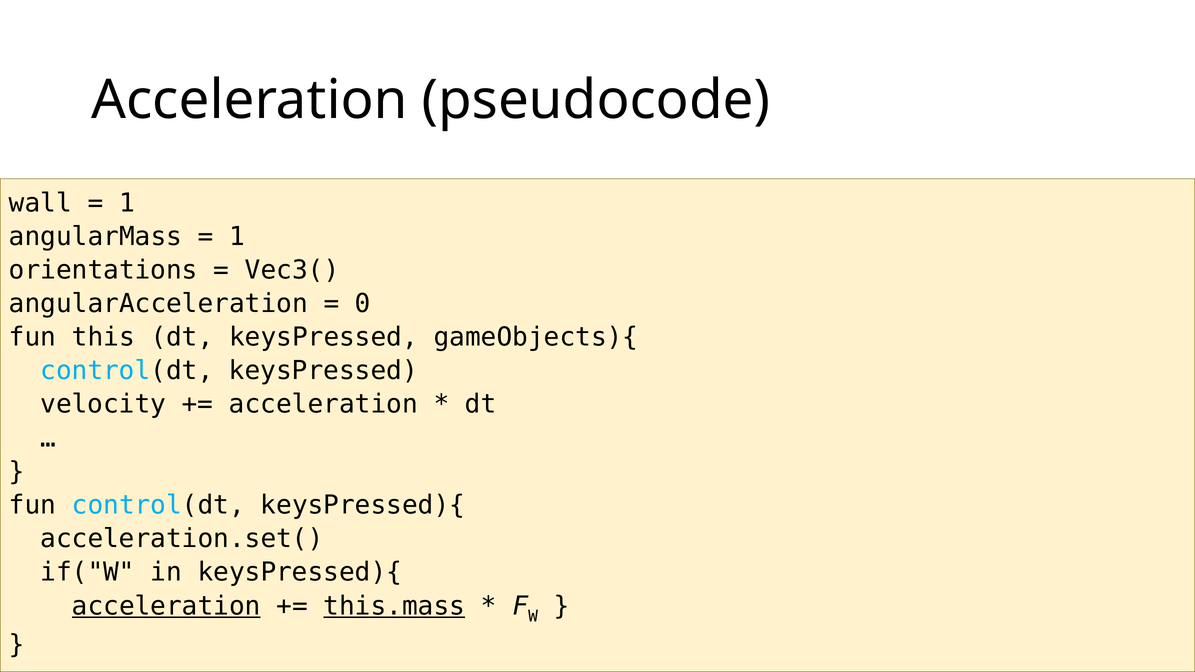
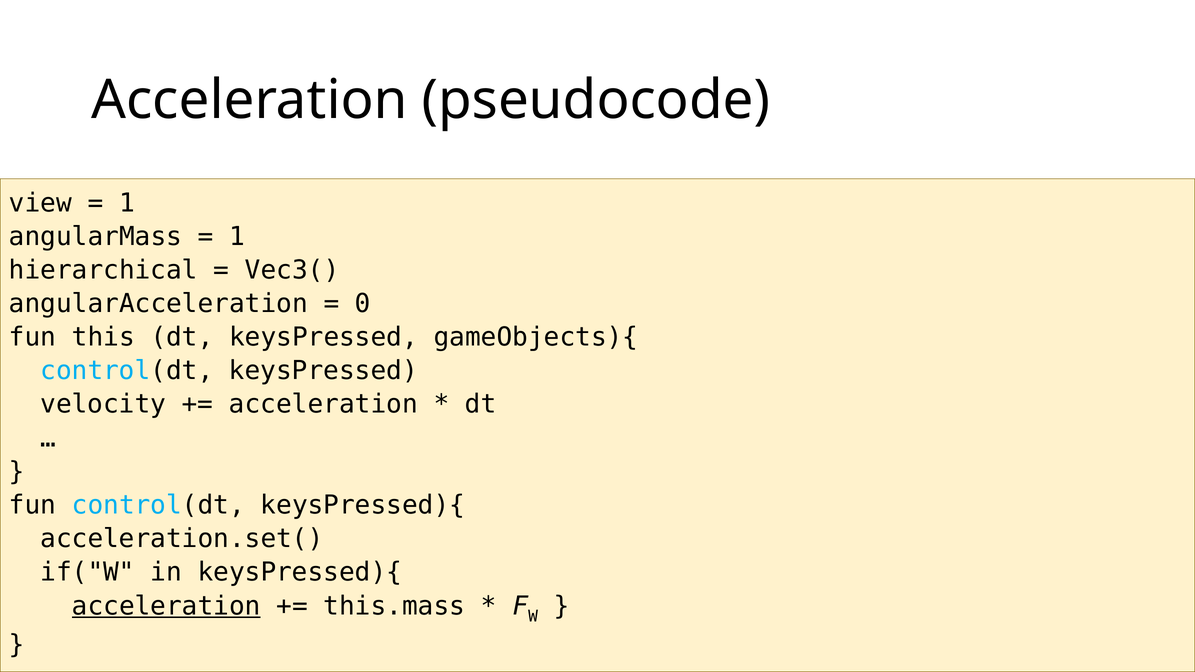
wall: wall -> view
orientations: orientations -> hierarchical
this.mass underline: present -> none
